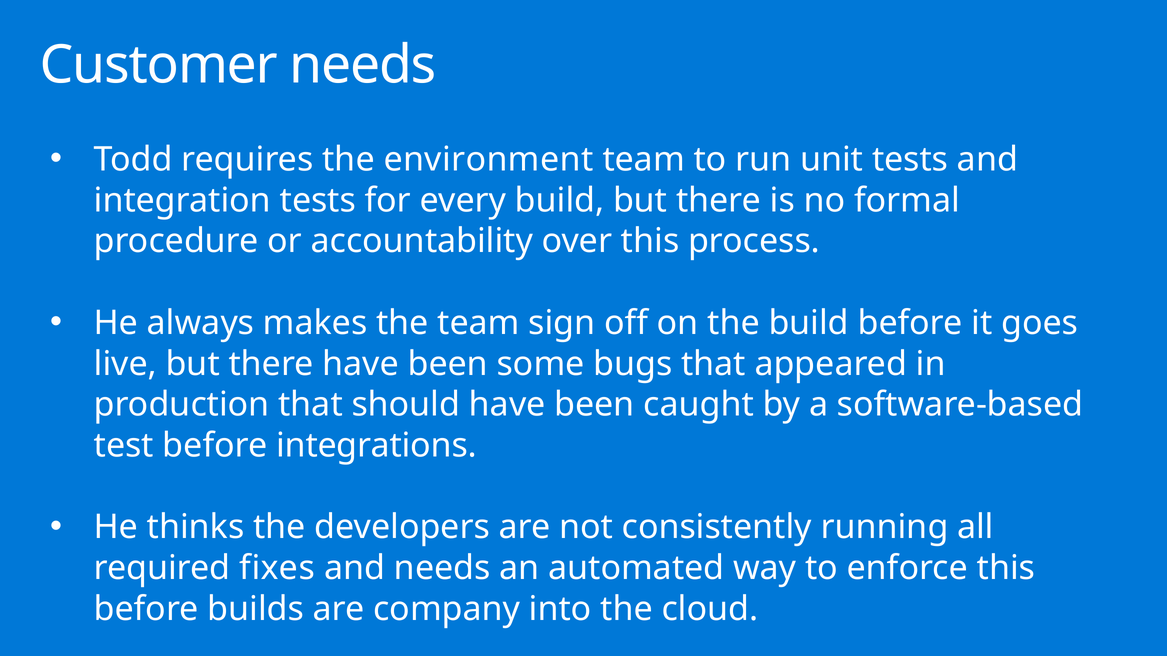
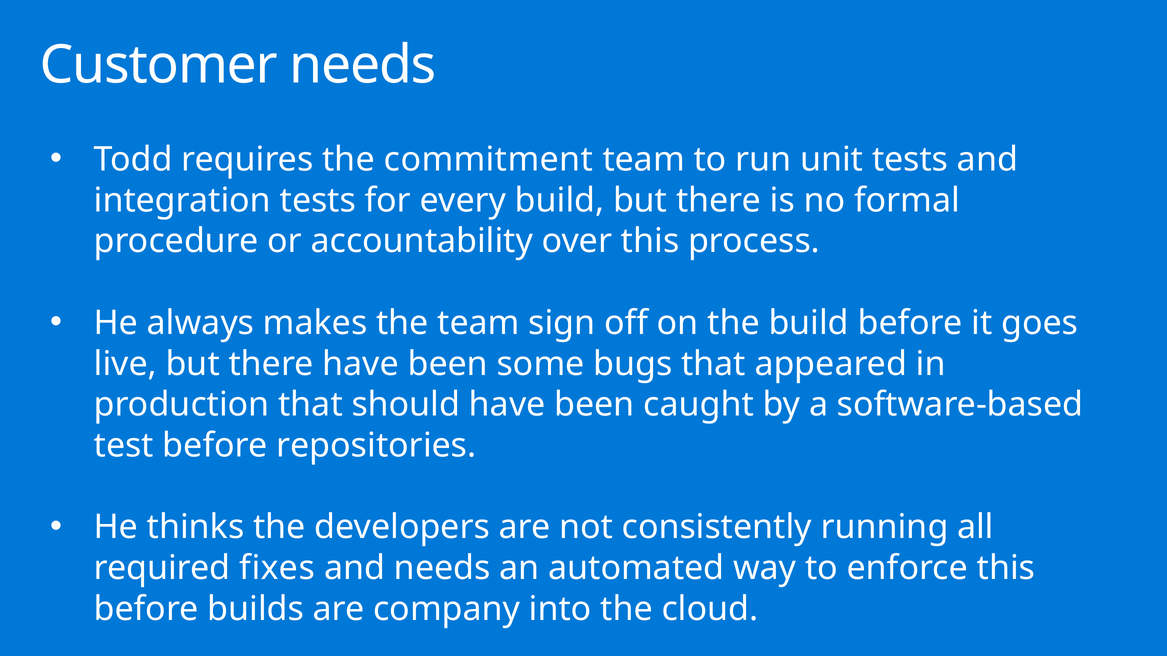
environment: environment -> commitment
integrations: integrations -> repositories
